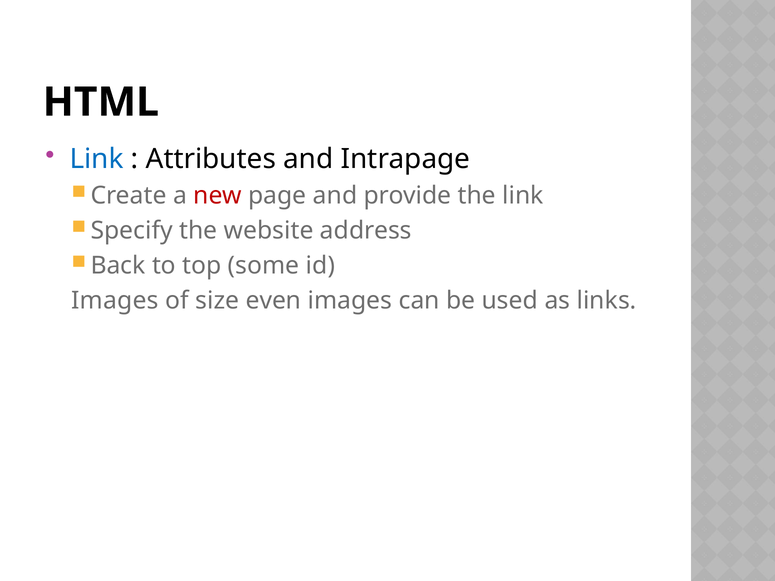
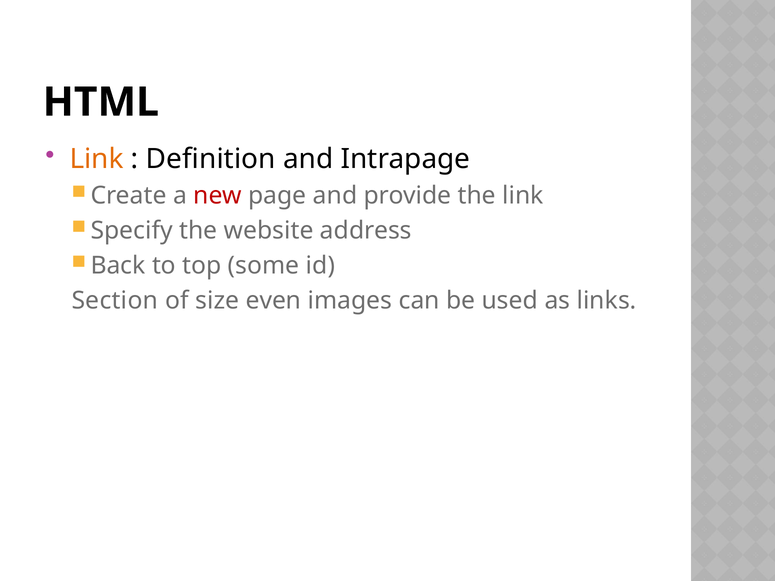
Link at (97, 159) colour: blue -> orange
Attributes: Attributes -> Definition
Images at (115, 301): Images -> Section
